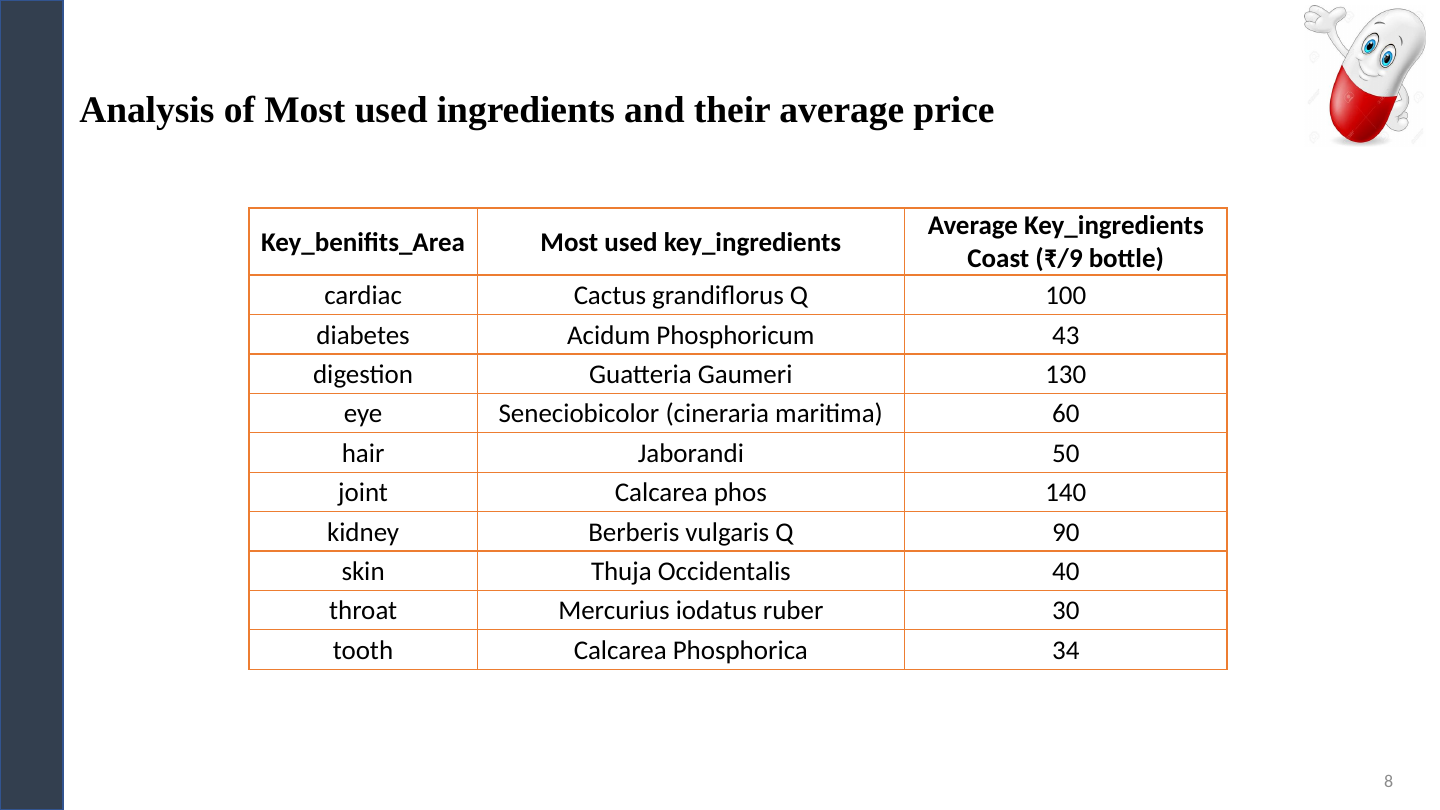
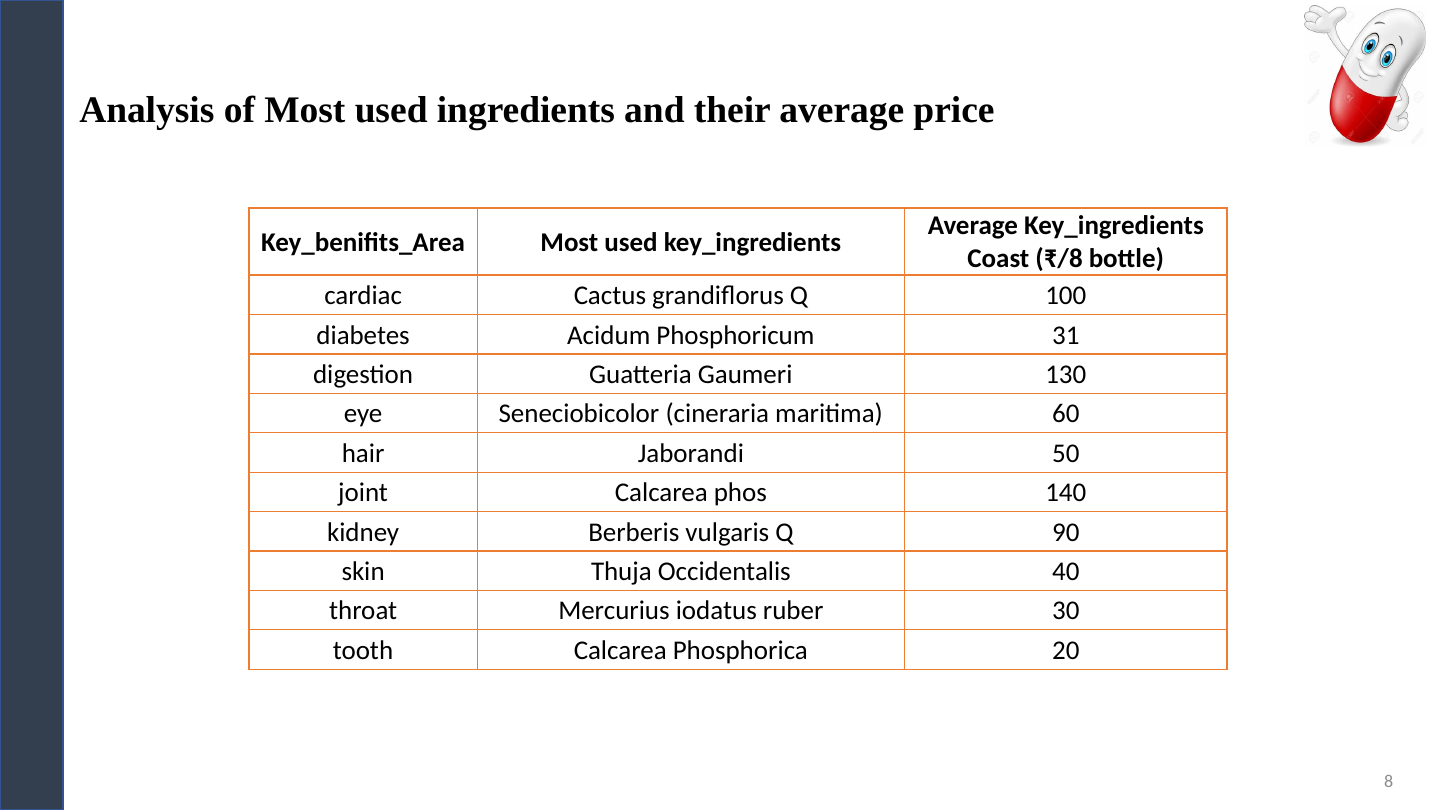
₹/9: ₹/9 -> ₹/8
43: 43 -> 31
34: 34 -> 20
